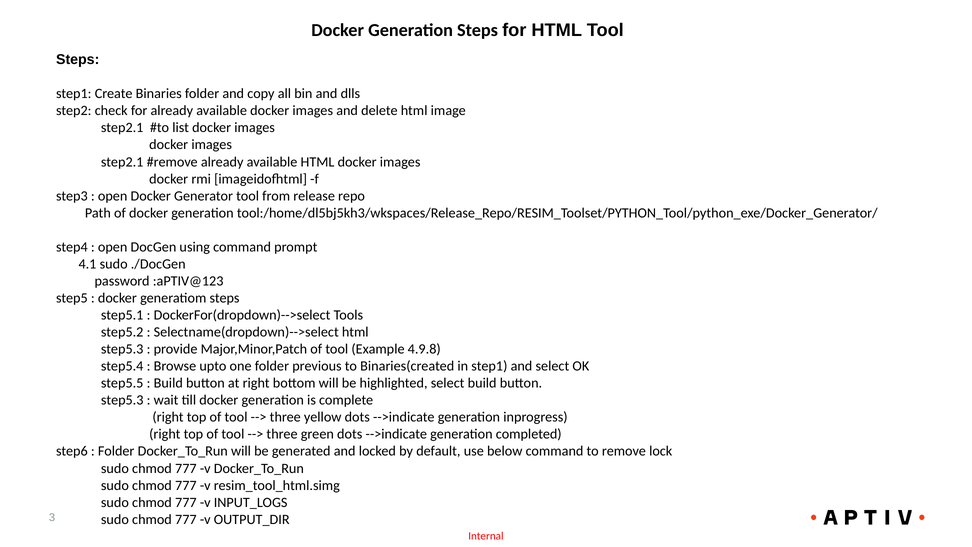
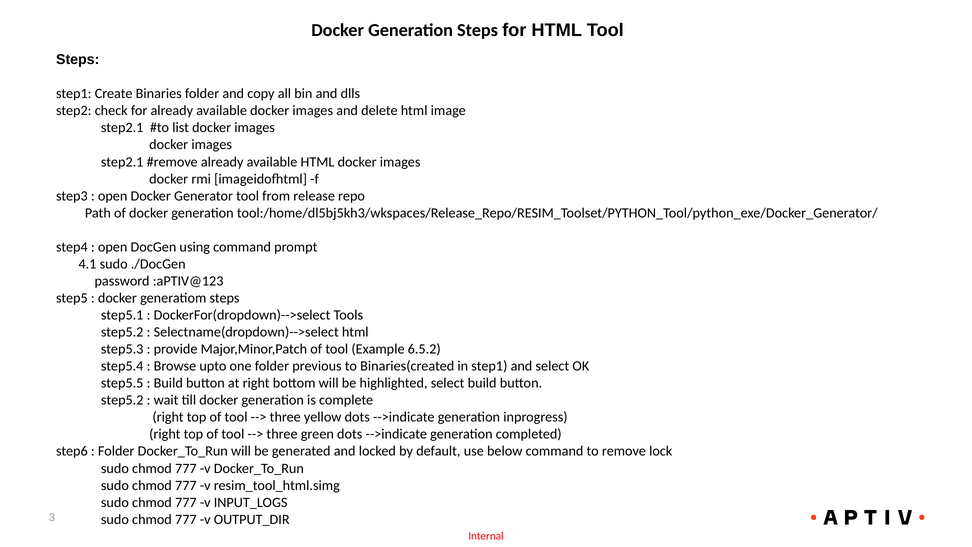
4.9.8: 4.9.8 -> 6.5.2
step5.3 at (122, 400): step5.3 -> step5.2
